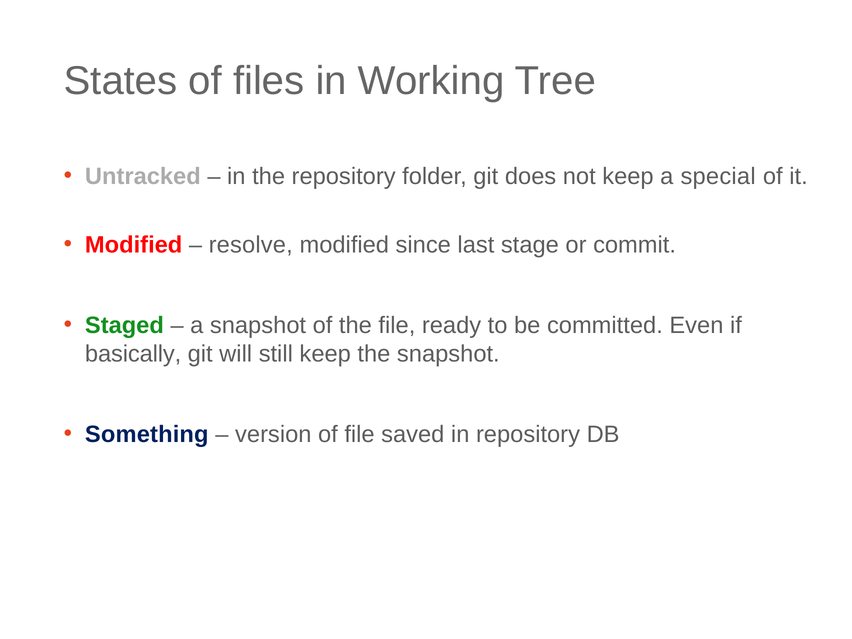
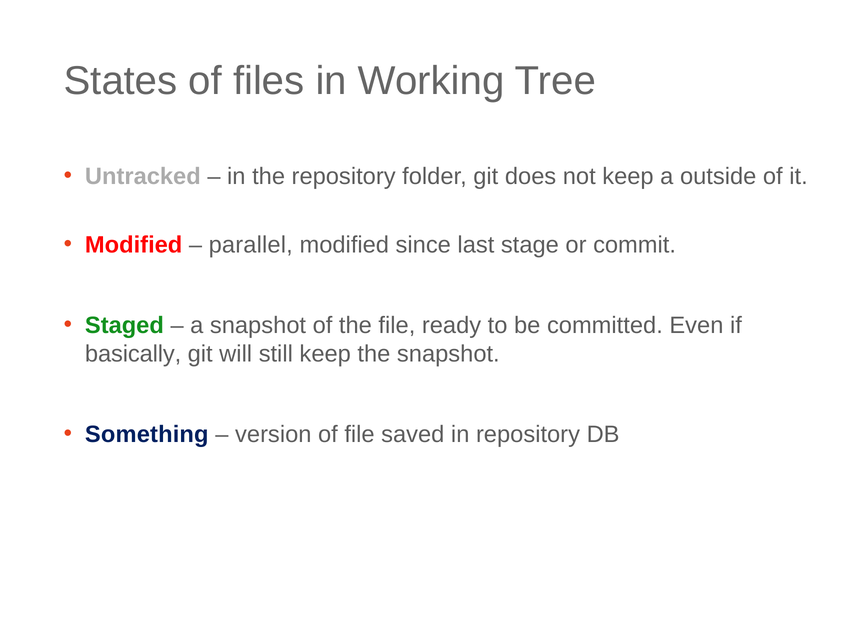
special: special -> outside
resolve: resolve -> parallel
